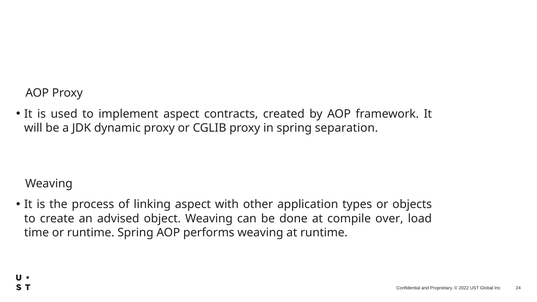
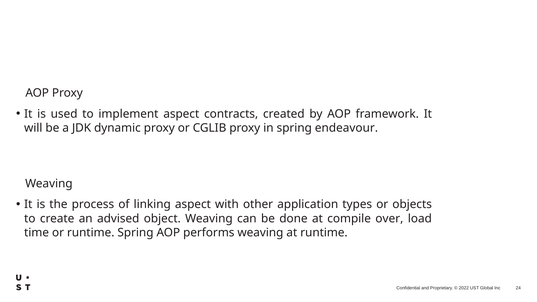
separation: separation -> endeavour
